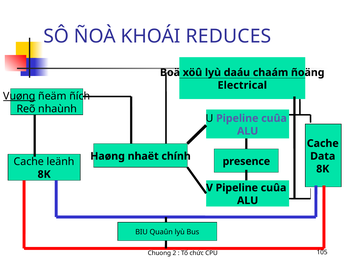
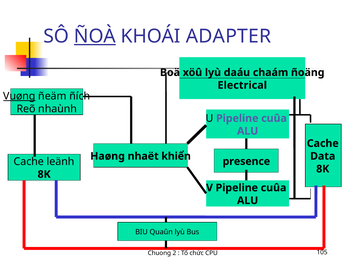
ÑOÀ underline: none -> present
REDUCES: REDUCES -> ADAPTER
chính: chính -> khiển
